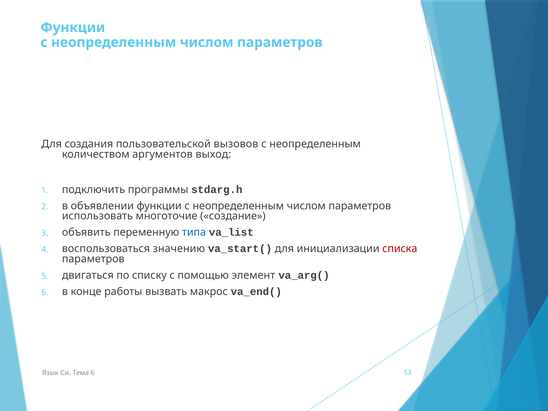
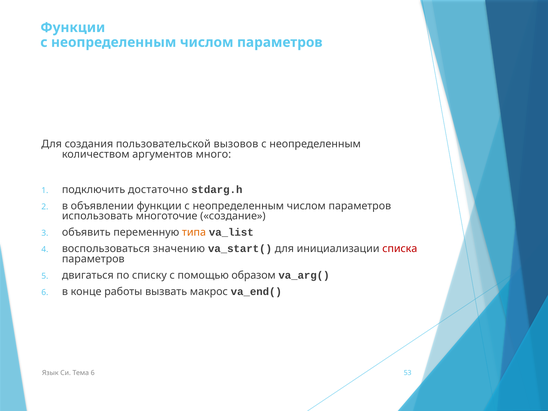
выход: выход -> много
программы: программы -> достаточно
типа colour: blue -> orange
элемент: элемент -> образом
